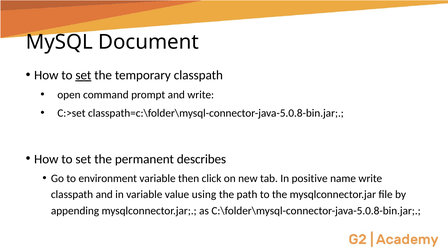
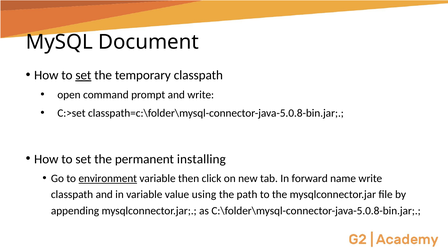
describes: describes -> installing
environment underline: none -> present
positive: positive -> forward
